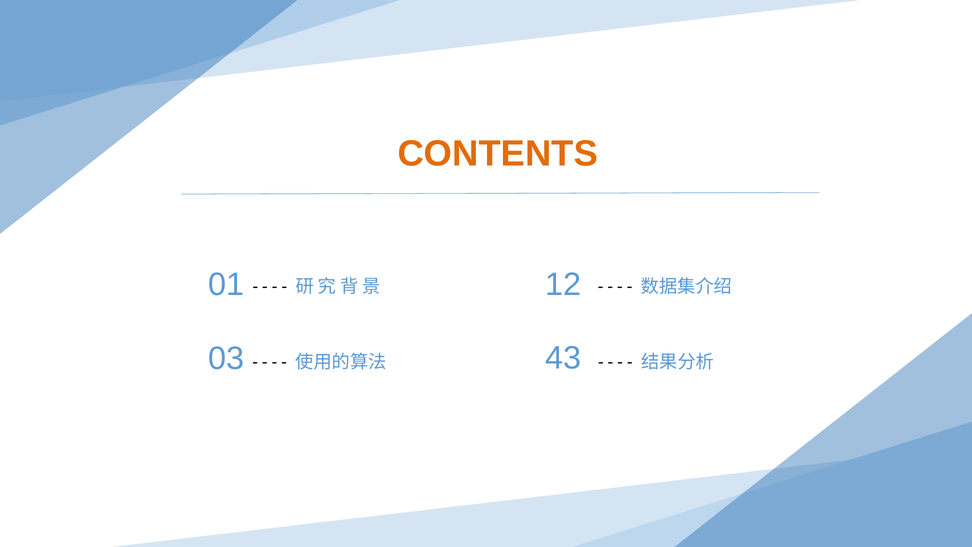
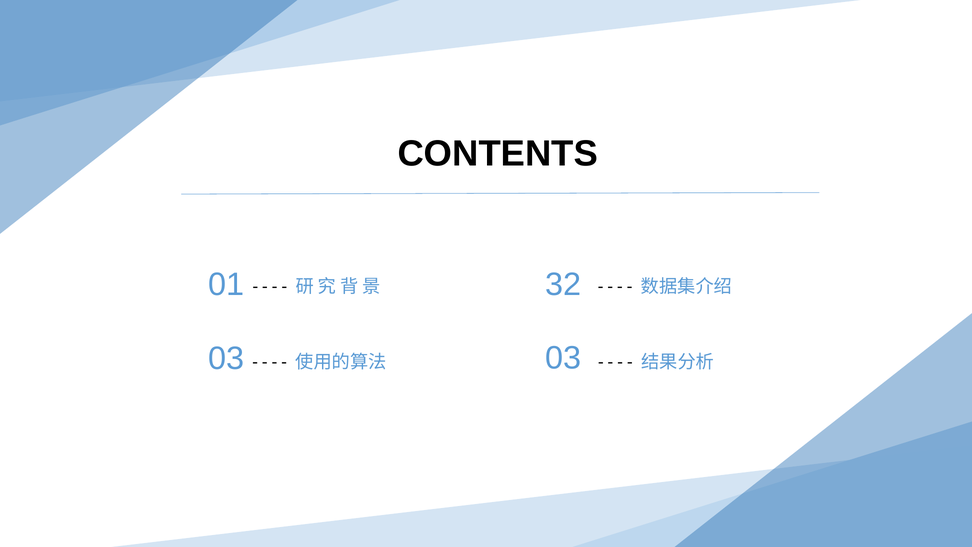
CONTENTS colour: orange -> black
12: 12 -> 32
03 43: 43 -> 03
